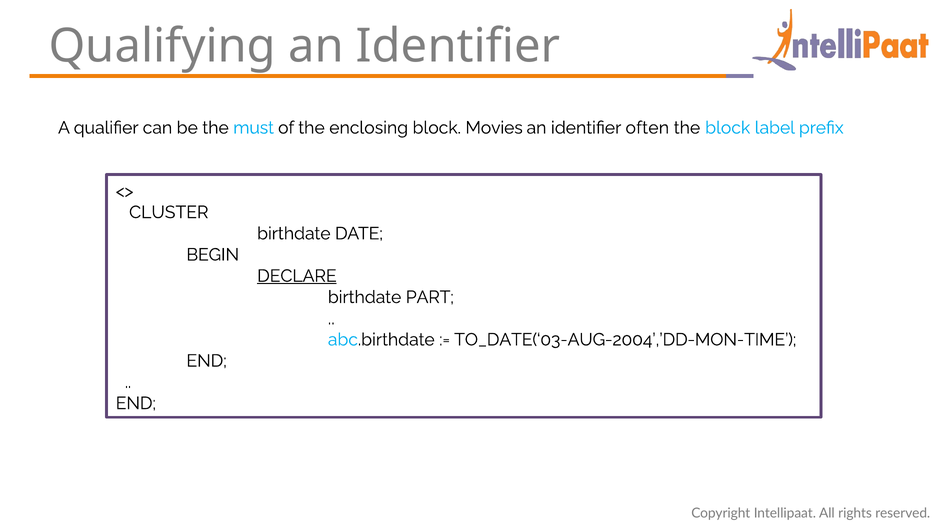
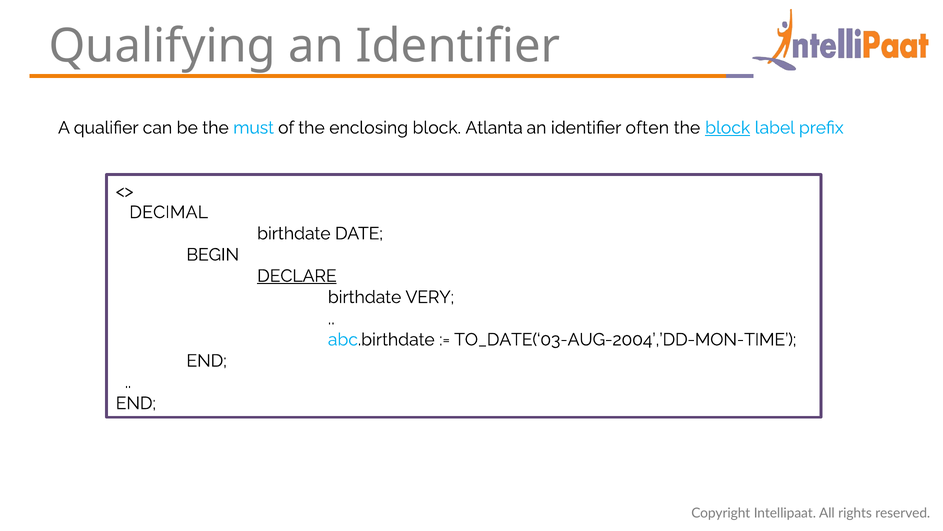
Movies: Movies -> Atlanta
block at (728, 128) underline: none -> present
CLUSTER: CLUSTER -> DECIMAL
PART: PART -> VERY
